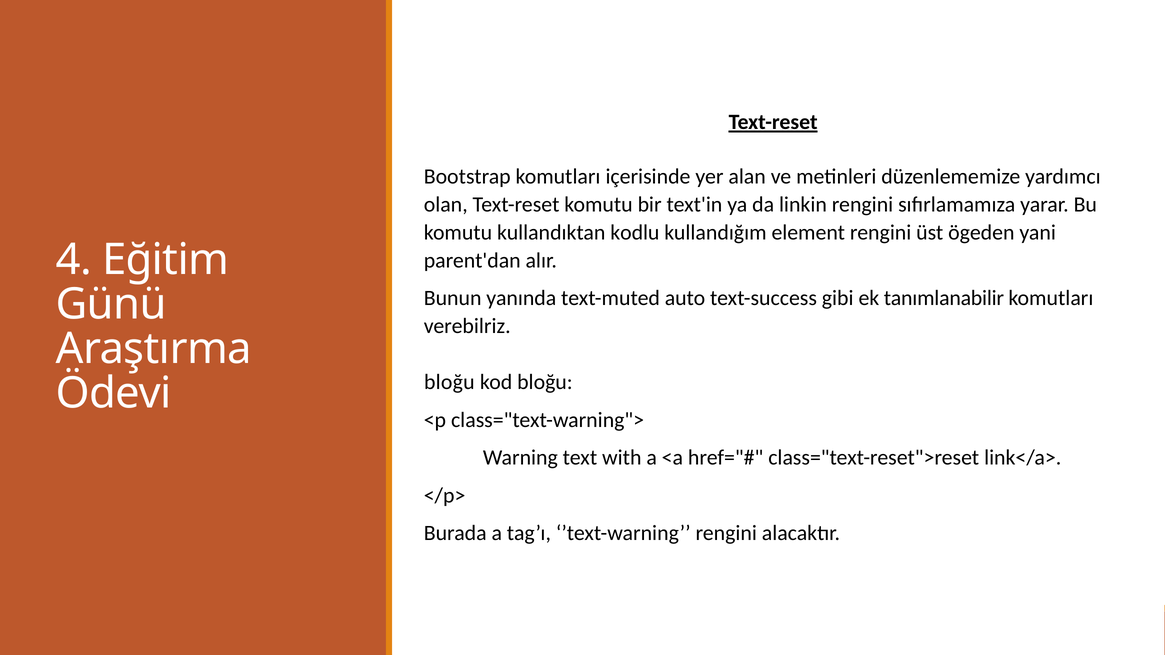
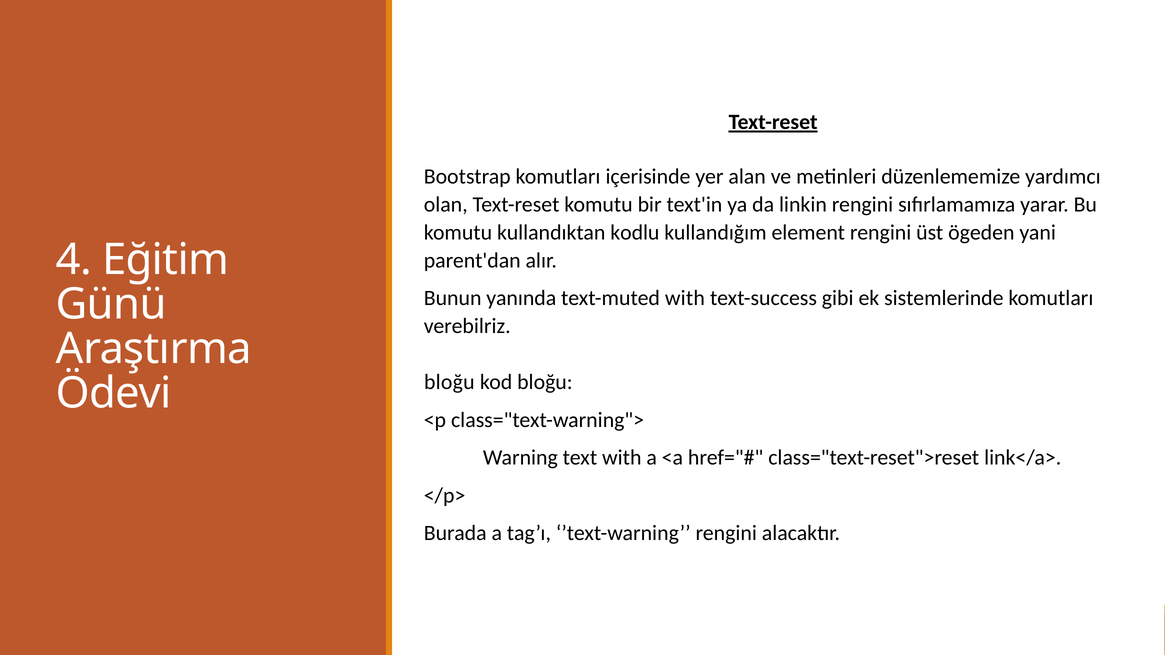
text-muted auto: auto -> with
tanımlanabilir: tanımlanabilir -> sistemlerinde
